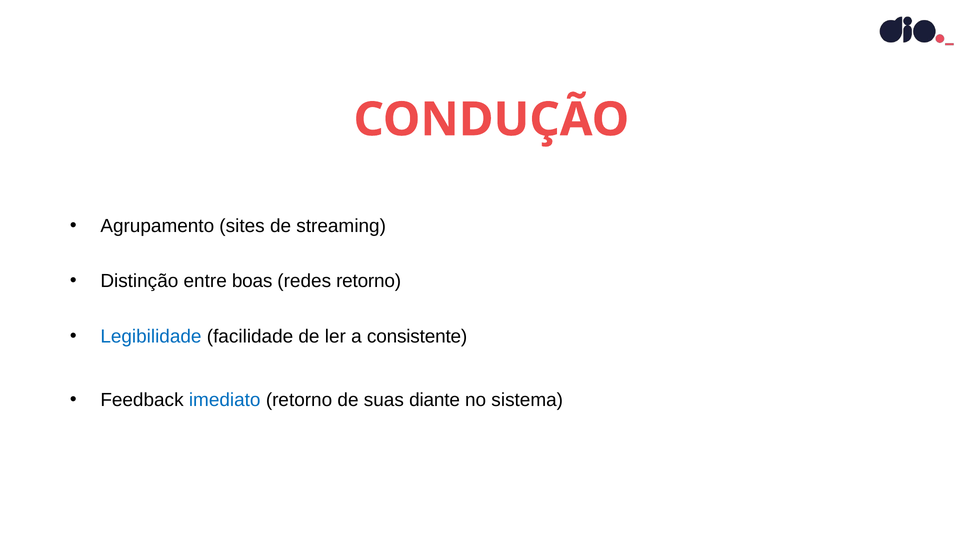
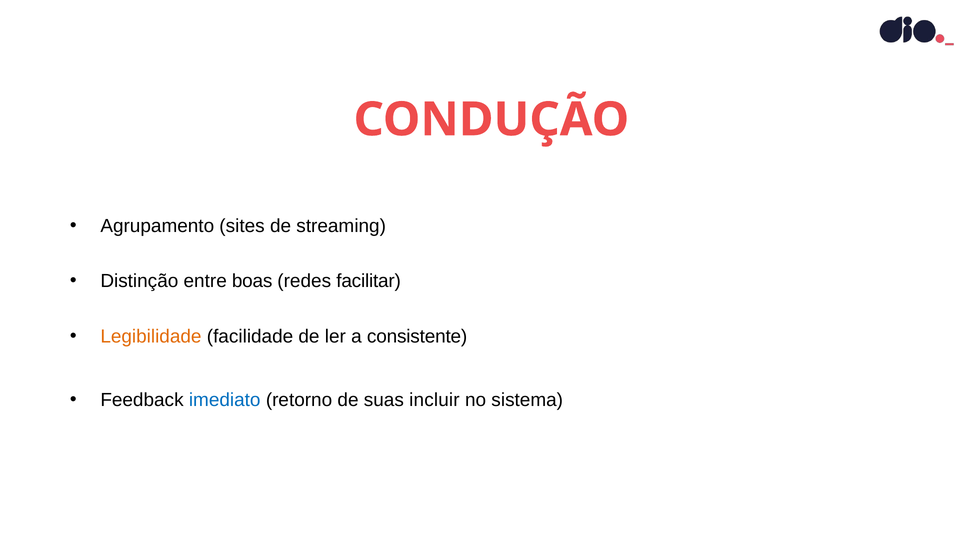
redes retorno: retorno -> facilitar
Legibilidade colour: blue -> orange
diante: diante -> incluir
